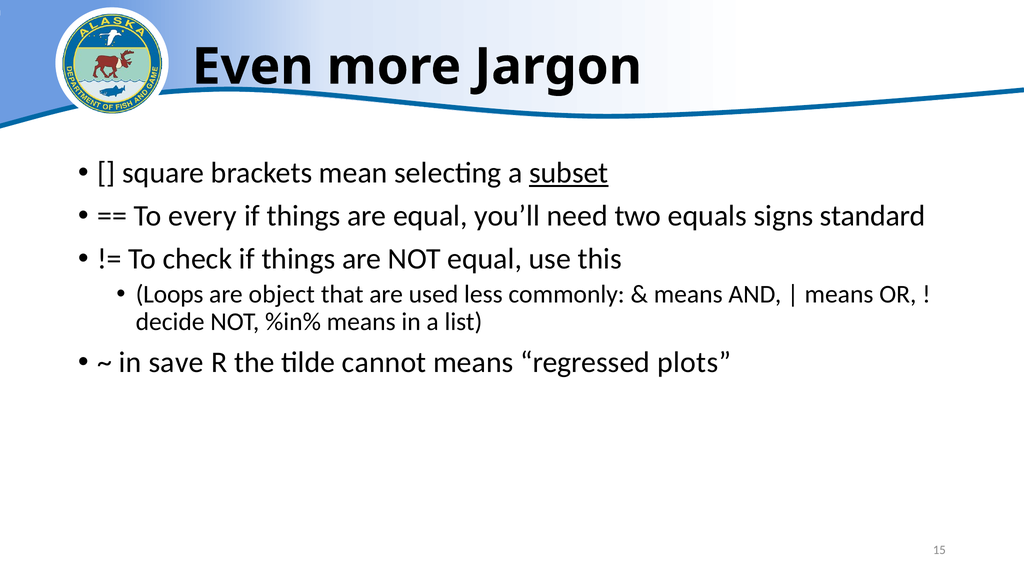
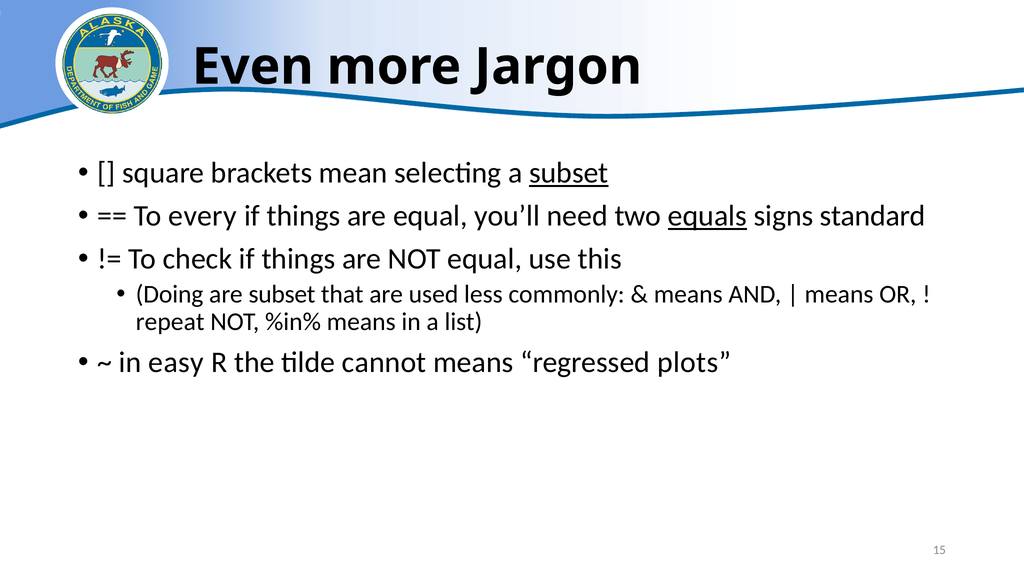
equals underline: none -> present
Loops: Loops -> Doing
are object: object -> subset
decide: decide -> repeat
save: save -> easy
